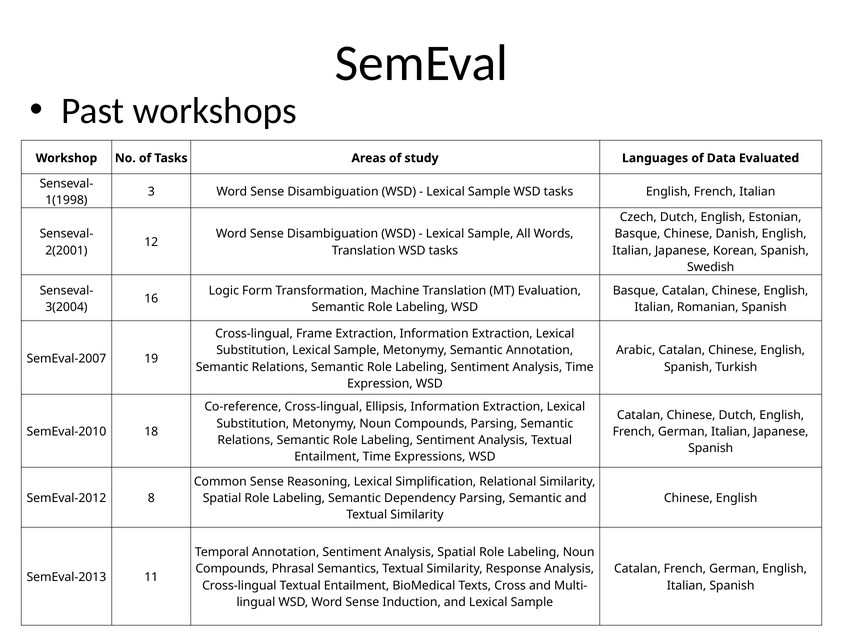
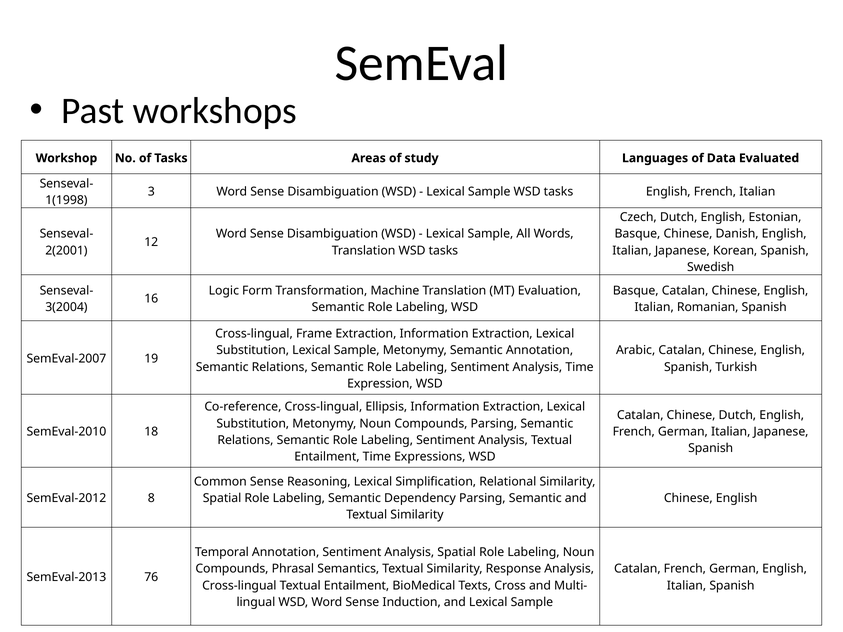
11: 11 -> 76
